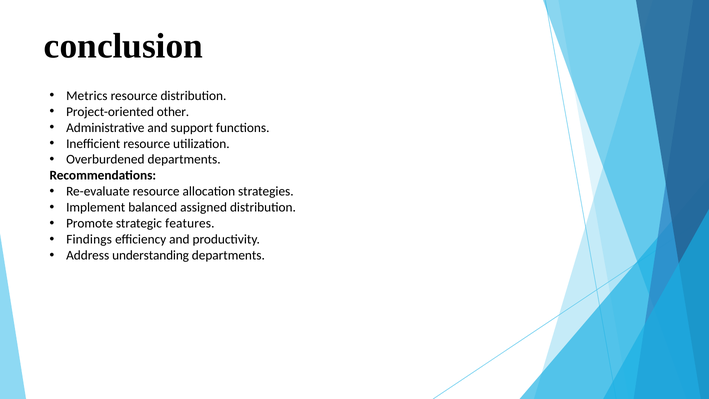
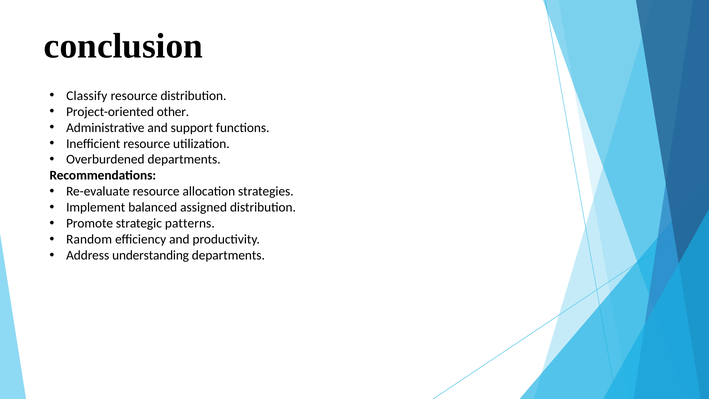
Metrics: Metrics -> Classify
features: features -> patterns
Findings: Findings -> Random
